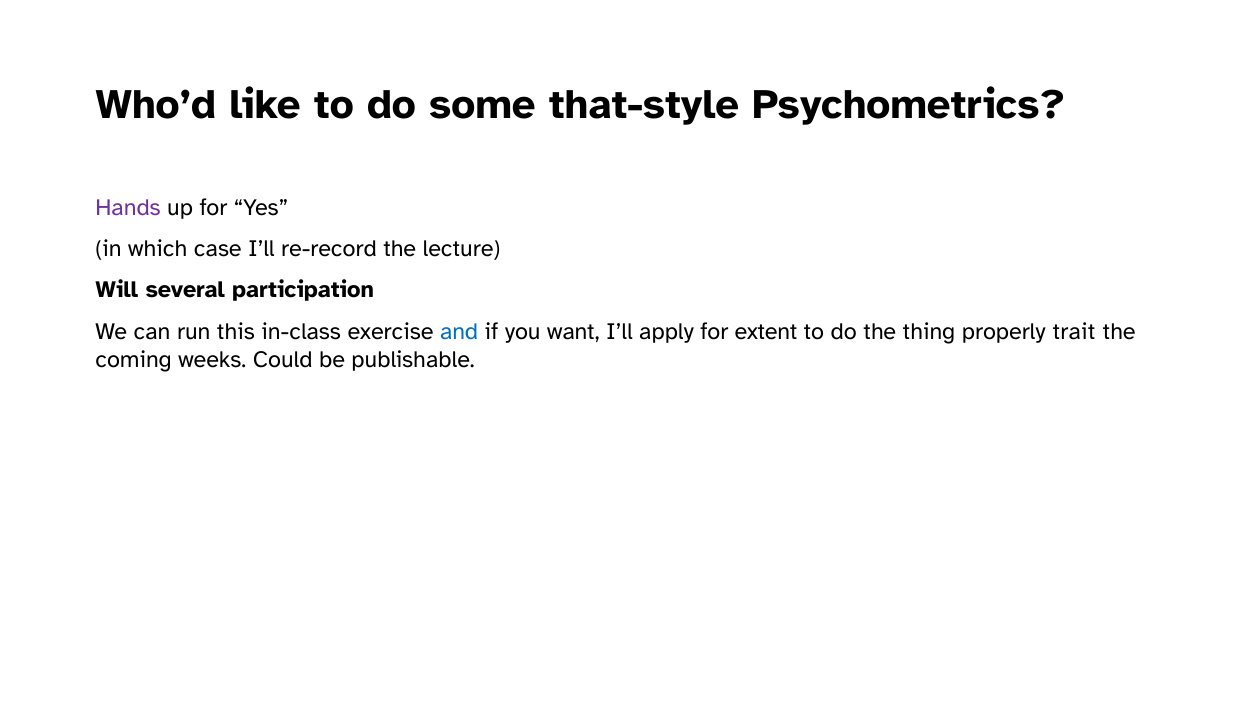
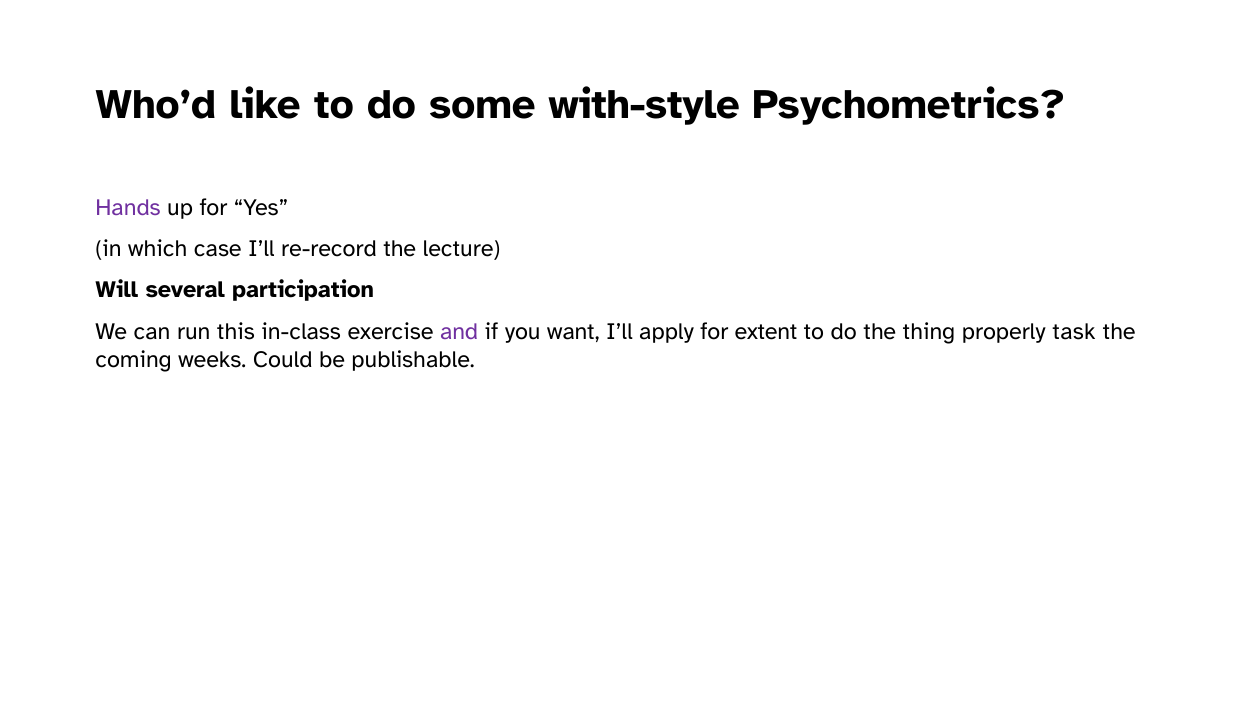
that-style: that-style -> with-style
and colour: blue -> purple
trait: trait -> task
